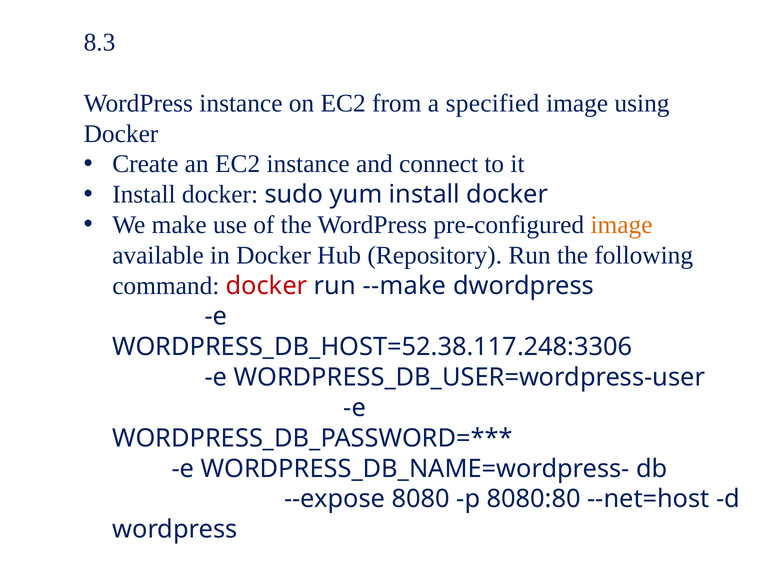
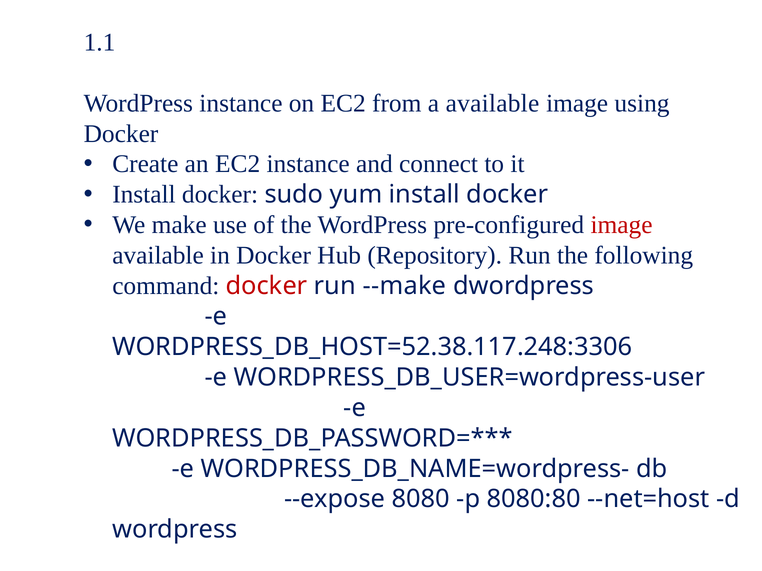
8.3: 8.3 -> 1.1
a specified: specified -> available
image at (622, 225) colour: orange -> red
